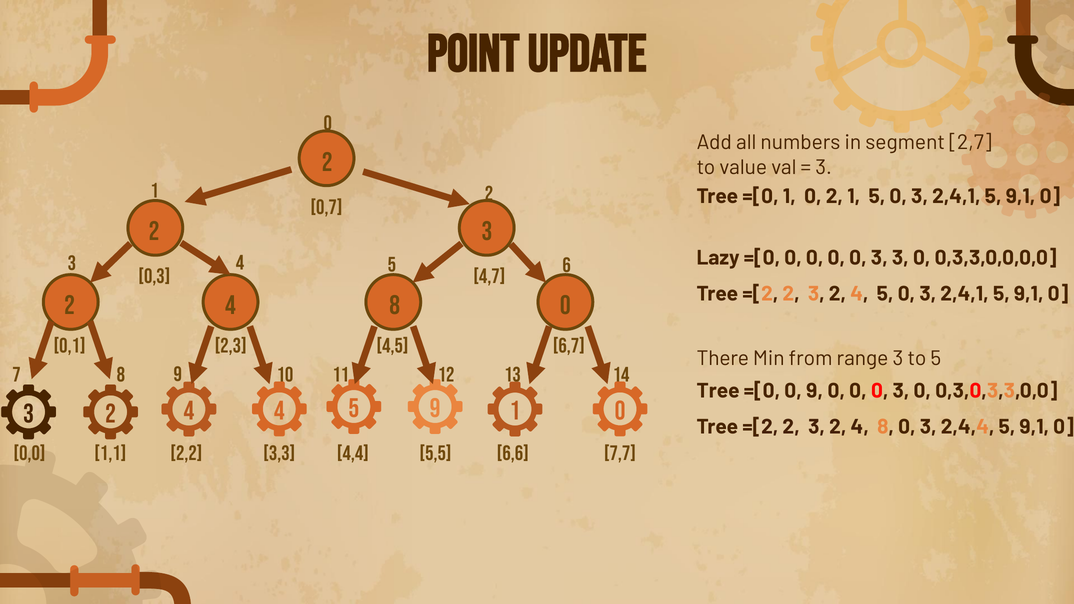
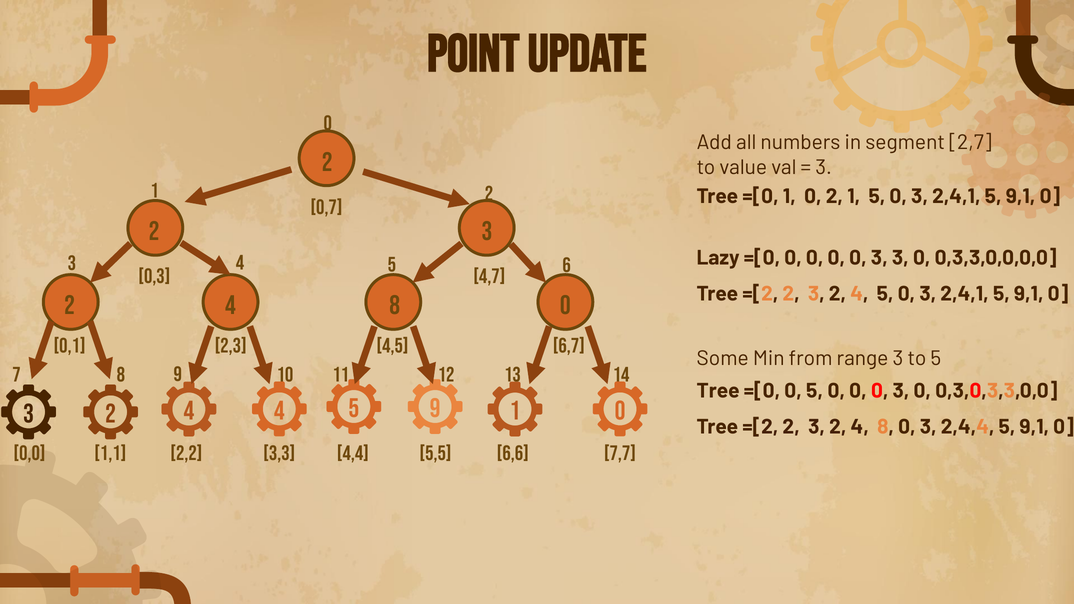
There: There -> Some
0 9: 9 -> 5
